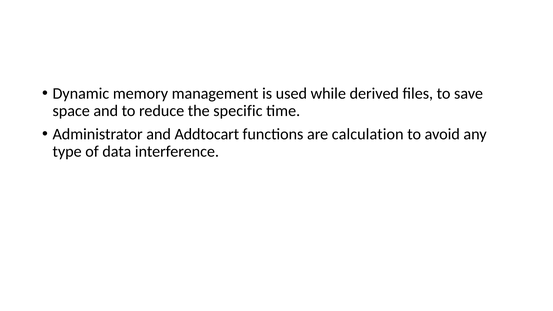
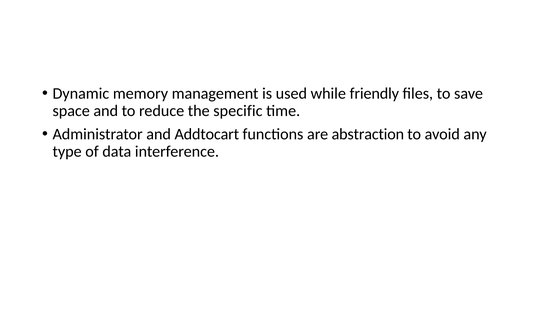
derived: derived -> friendly
calculation: calculation -> abstraction
